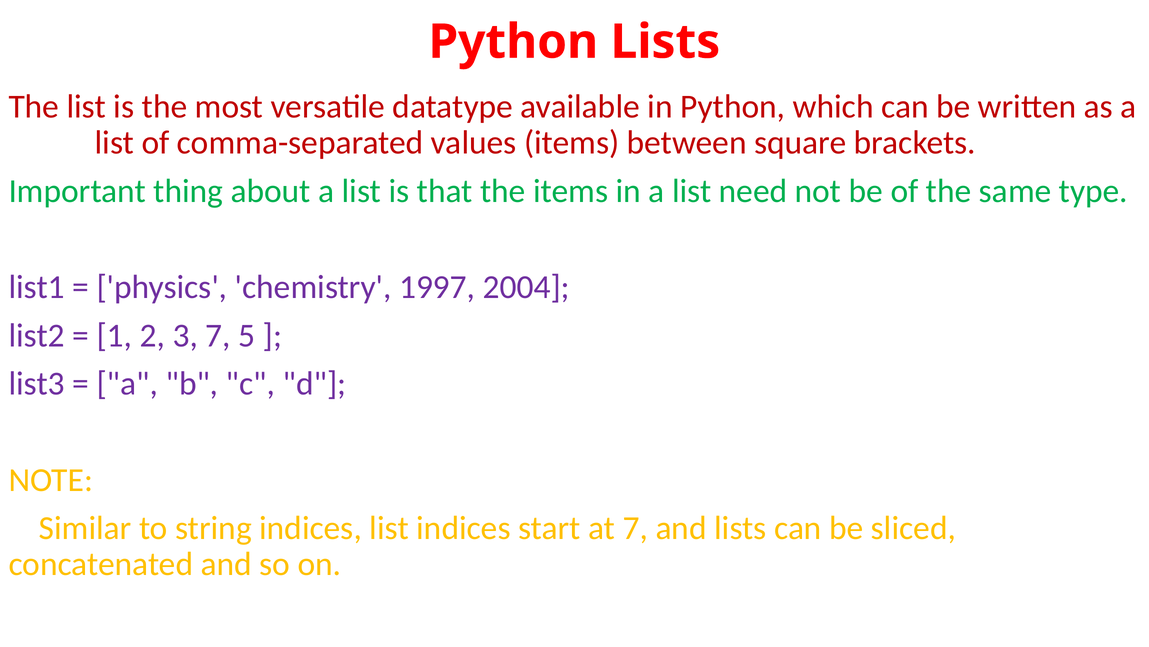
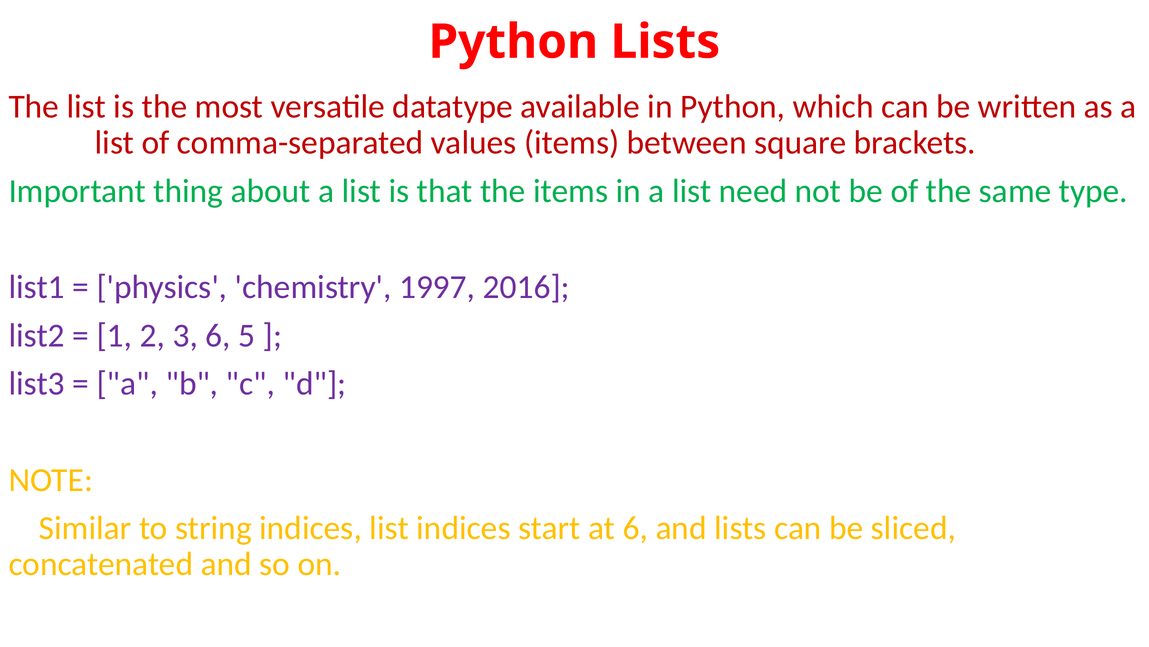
2004: 2004 -> 2016
3 7: 7 -> 6
at 7: 7 -> 6
